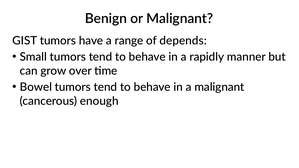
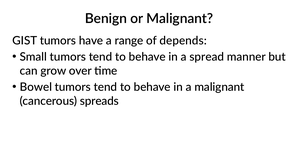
rapidly: rapidly -> spread
enough: enough -> spreads
